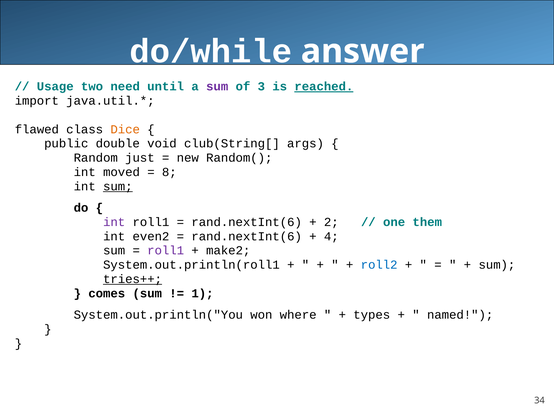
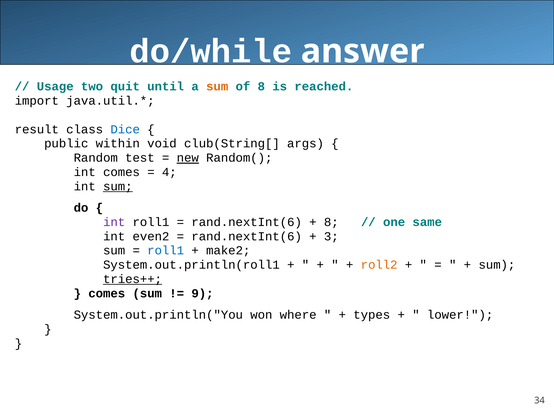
need: need -> quit
sum at (217, 87) colour: purple -> orange
of 3: 3 -> 8
reached underline: present -> none
flawed: flawed -> result
Dice colour: orange -> blue
double: double -> within
just: just -> test
new underline: none -> present
int moved: moved -> comes
8: 8 -> 4
2 at (331, 222): 2 -> 8
them: them -> same
4: 4 -> 3
roll1 at (166, 251) colour: purple -> blue
roll2 colour: blue -> orange
1: 1 -> 9
named: named -> lower
